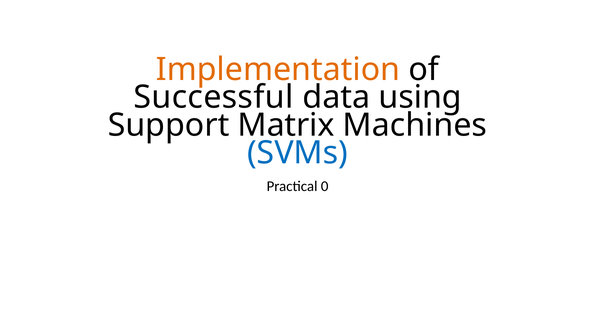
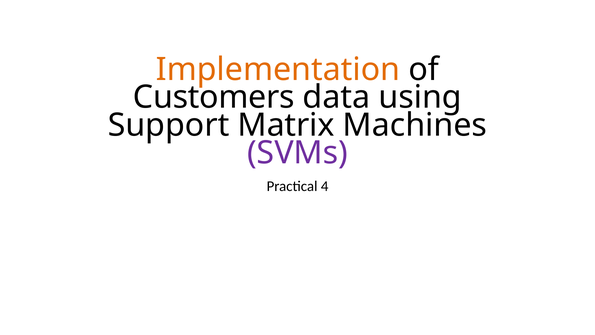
Successful: Successful -> Customers
SVMs colour: blue -> purple
0: 0 -> 4
